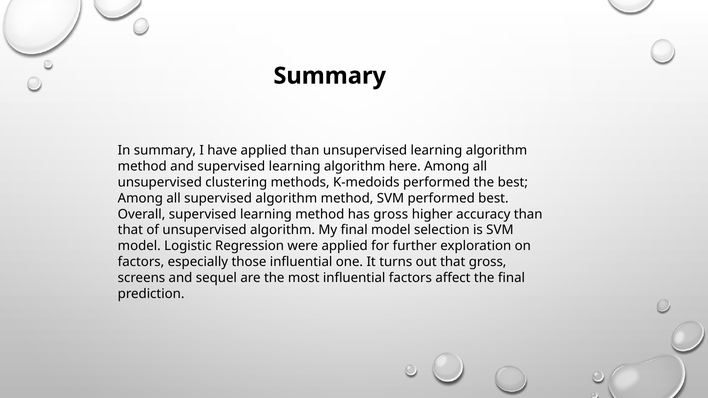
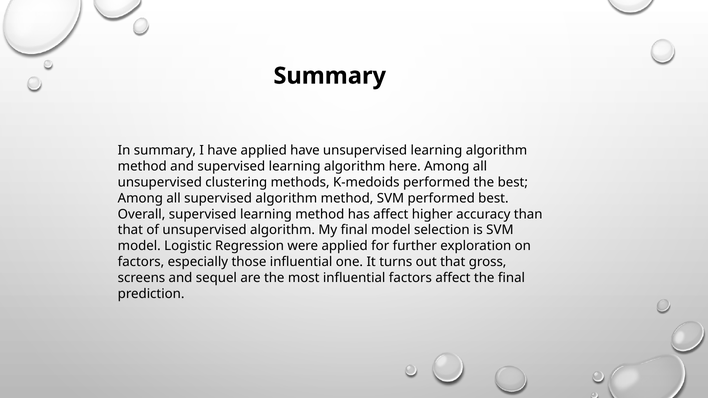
applied than: than -> have
has gross: gross -> affect
